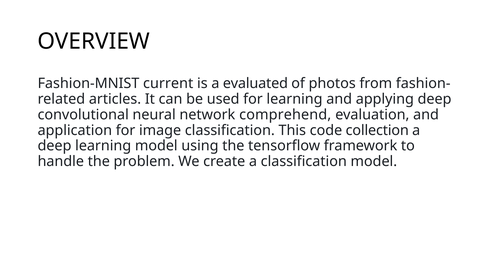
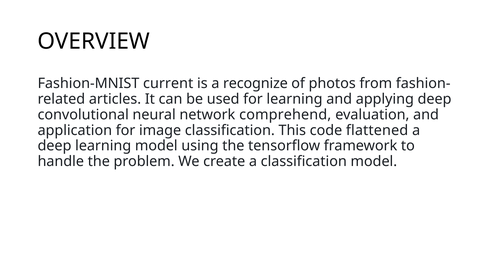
evaluated: evaluated -> recognize
collection: collection -> flattened
